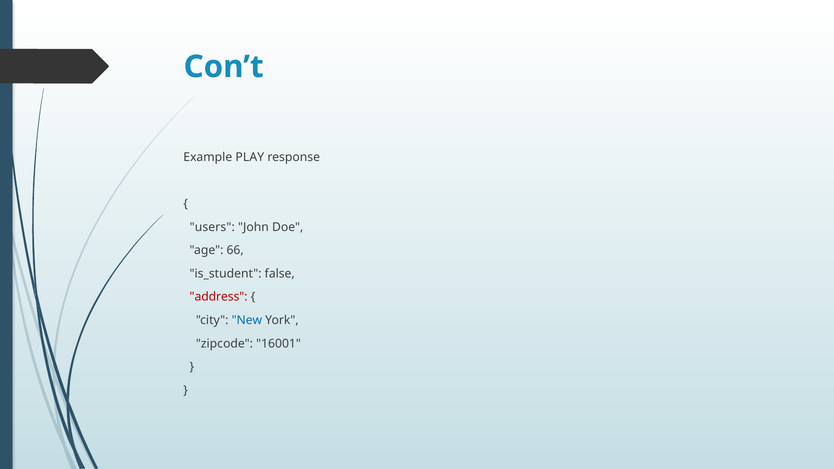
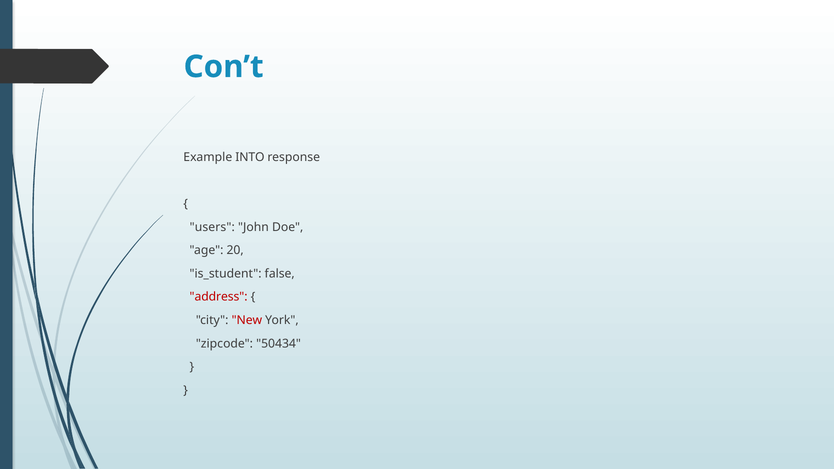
PLAY: PLAY -> INTO
66: 66 -> 20
New colour: blue -> red
16001: 16001 -> 50434
